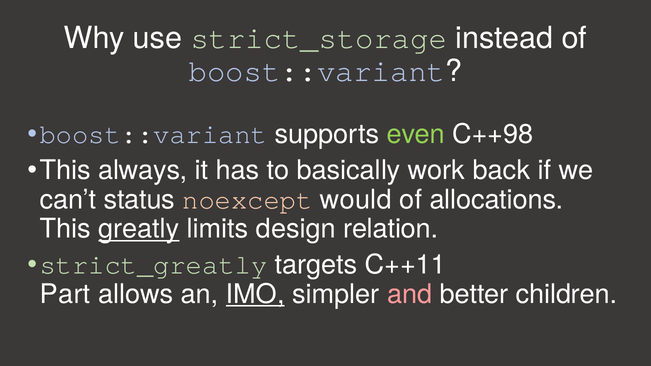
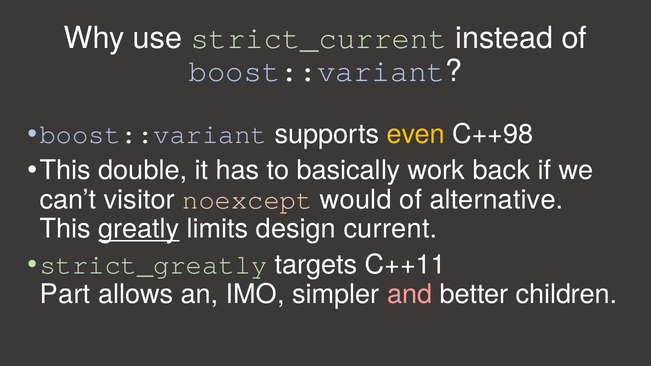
strict_storage: strict_storage -> strict_current
even colour: light green -> yellow
always: always -> double
status: status -> visitor
allocations: allocations -> alternative
relation: relation -> current
IMO underline: present -> none
